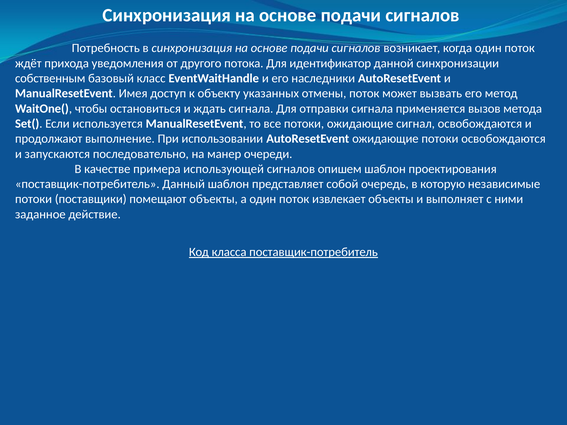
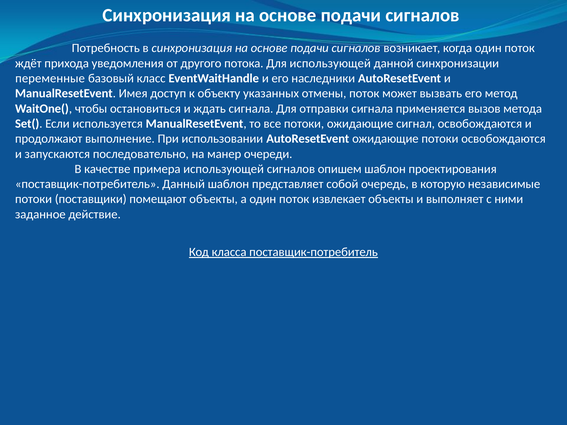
Для идентификатор: идентификатор -> использующей
собственным: собственным -> переменные
